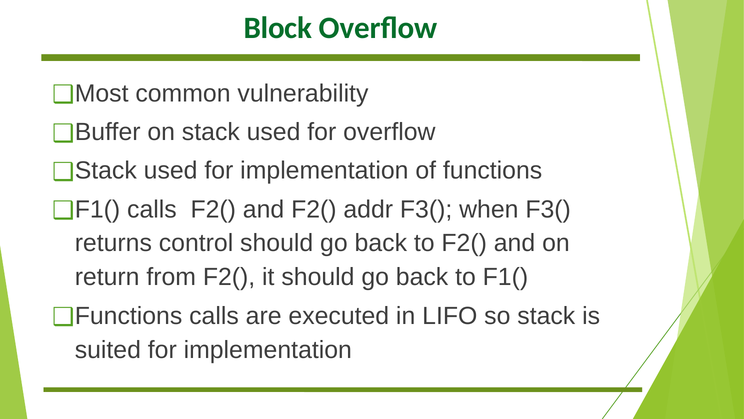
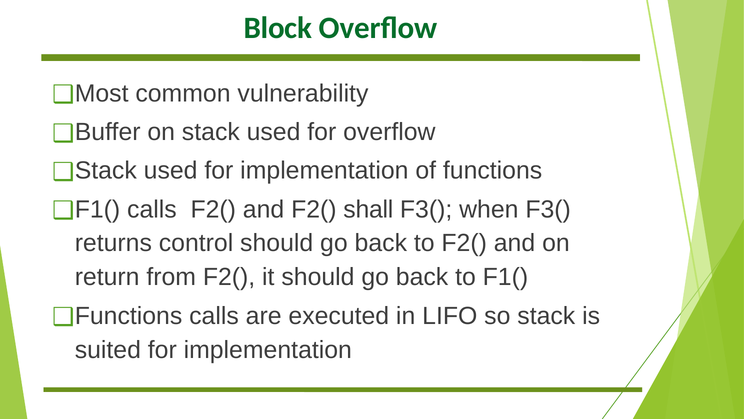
addr: addr -> shall
